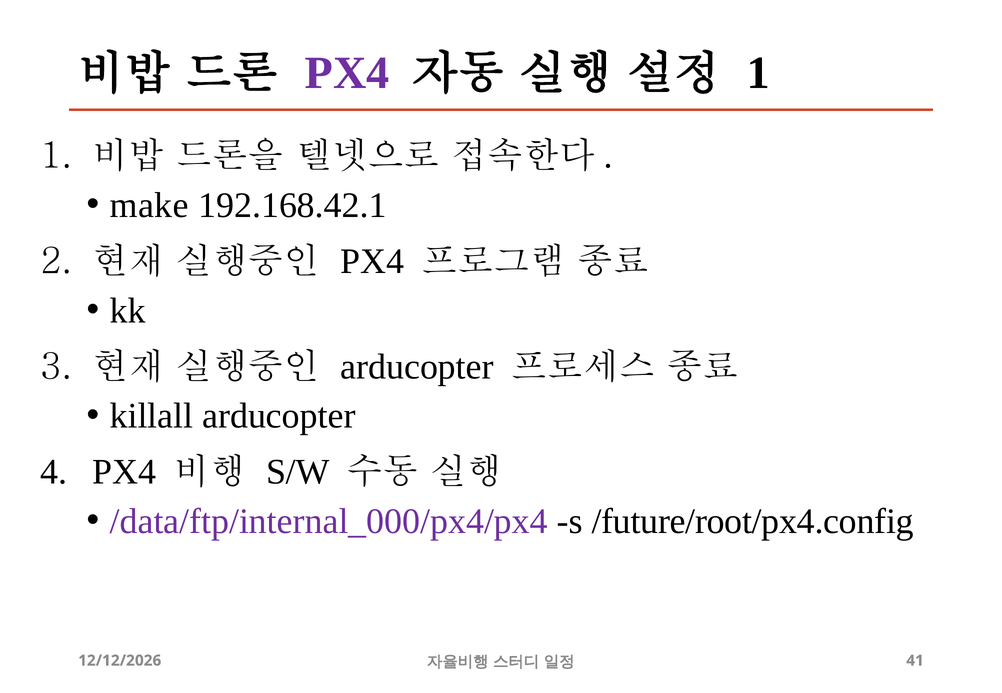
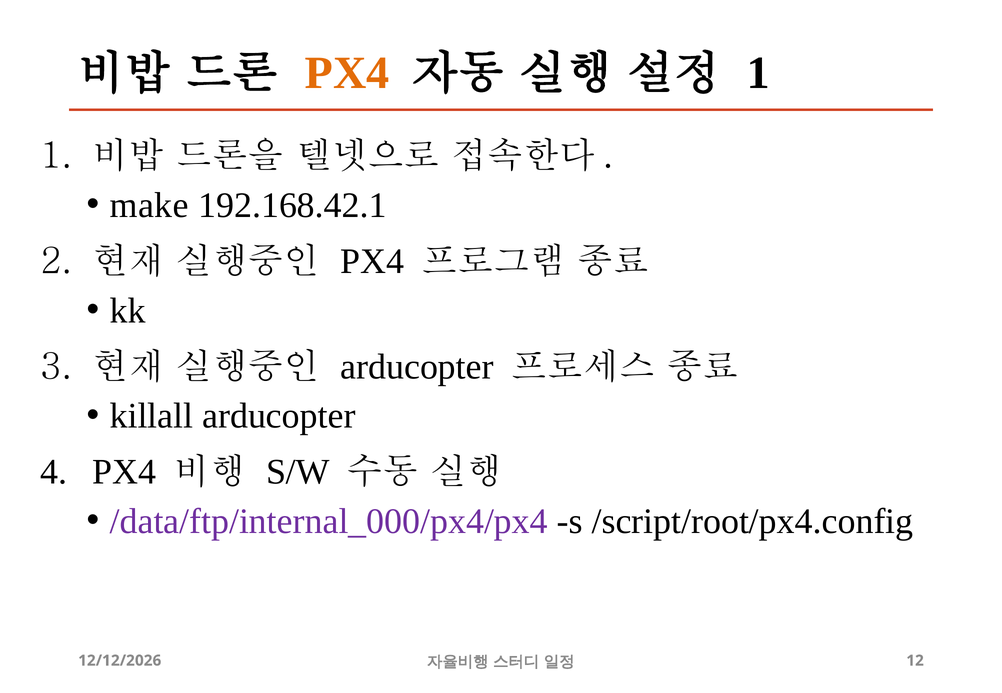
PX4 at (347, 73) colour: purple -> orange
/future/root/px4.config: /future/root/px4.config -> /script/root/px4.config
41: 41 -> 12
